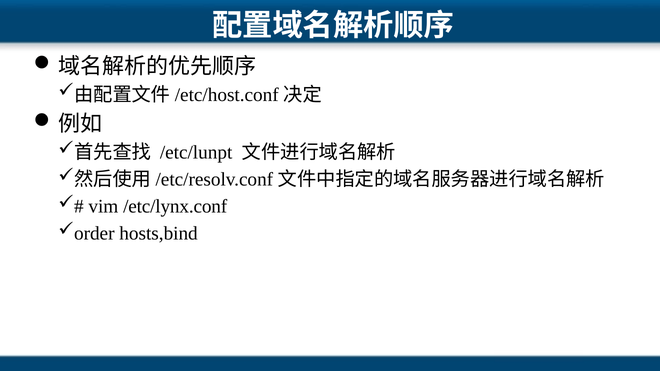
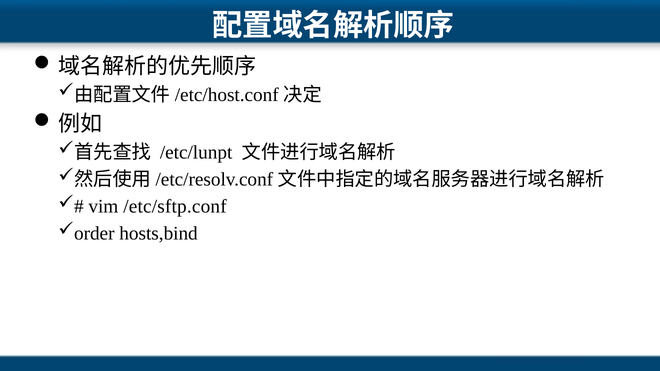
/etc/lynx.conf: /etc/lynx.conf -> /etc/sftp.conf
